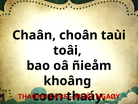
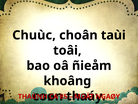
Chaân: Chaân -> Chuùc
